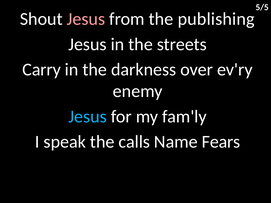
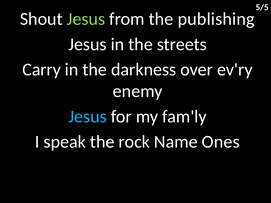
Jesus at (86, 19) colour: pink -> light green
calls: calls -> rock
Fears: Fears -> Ones
